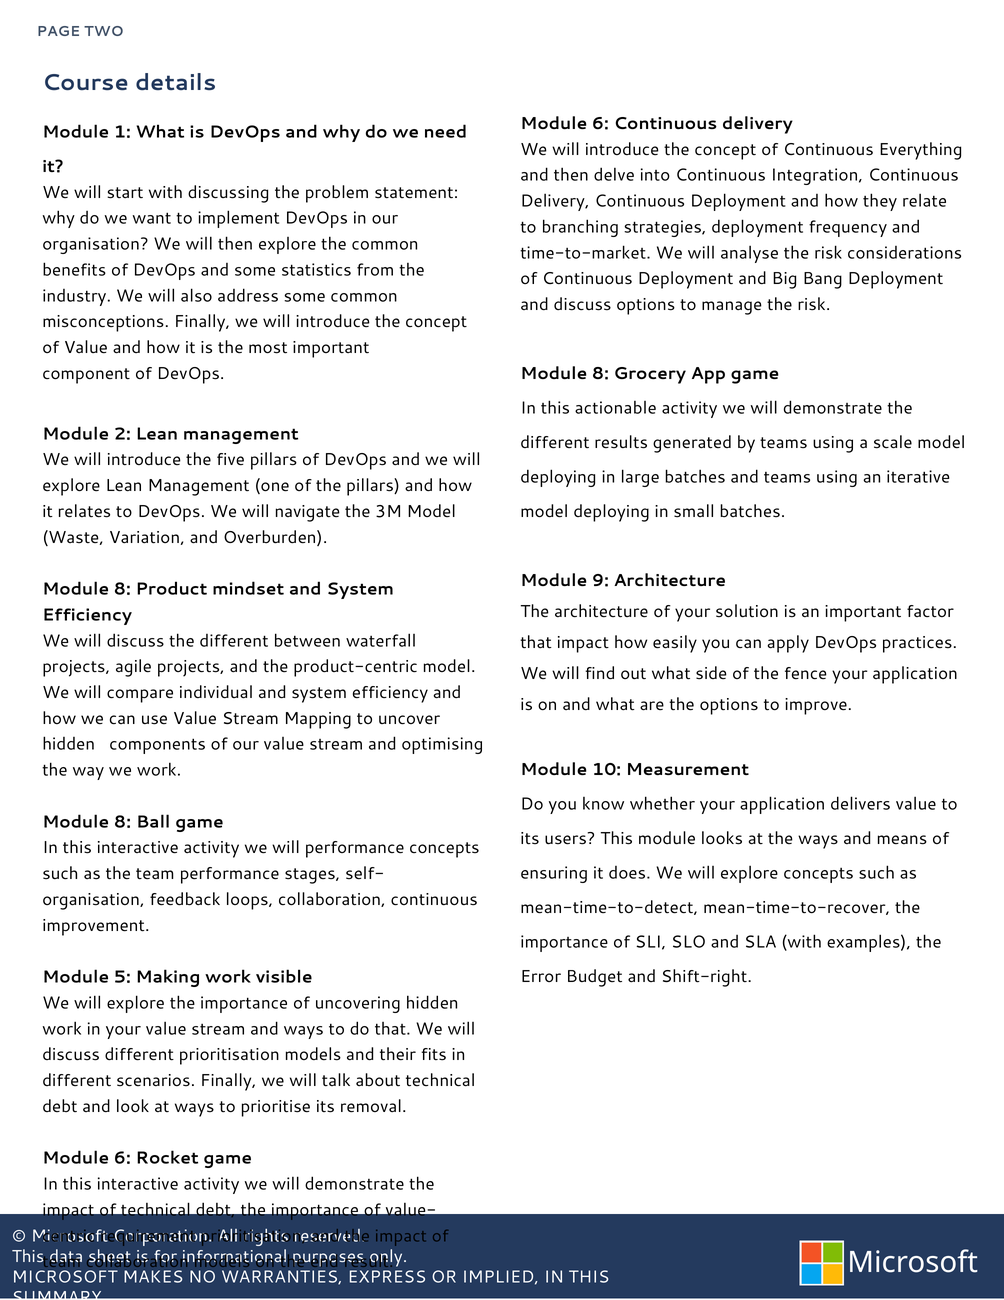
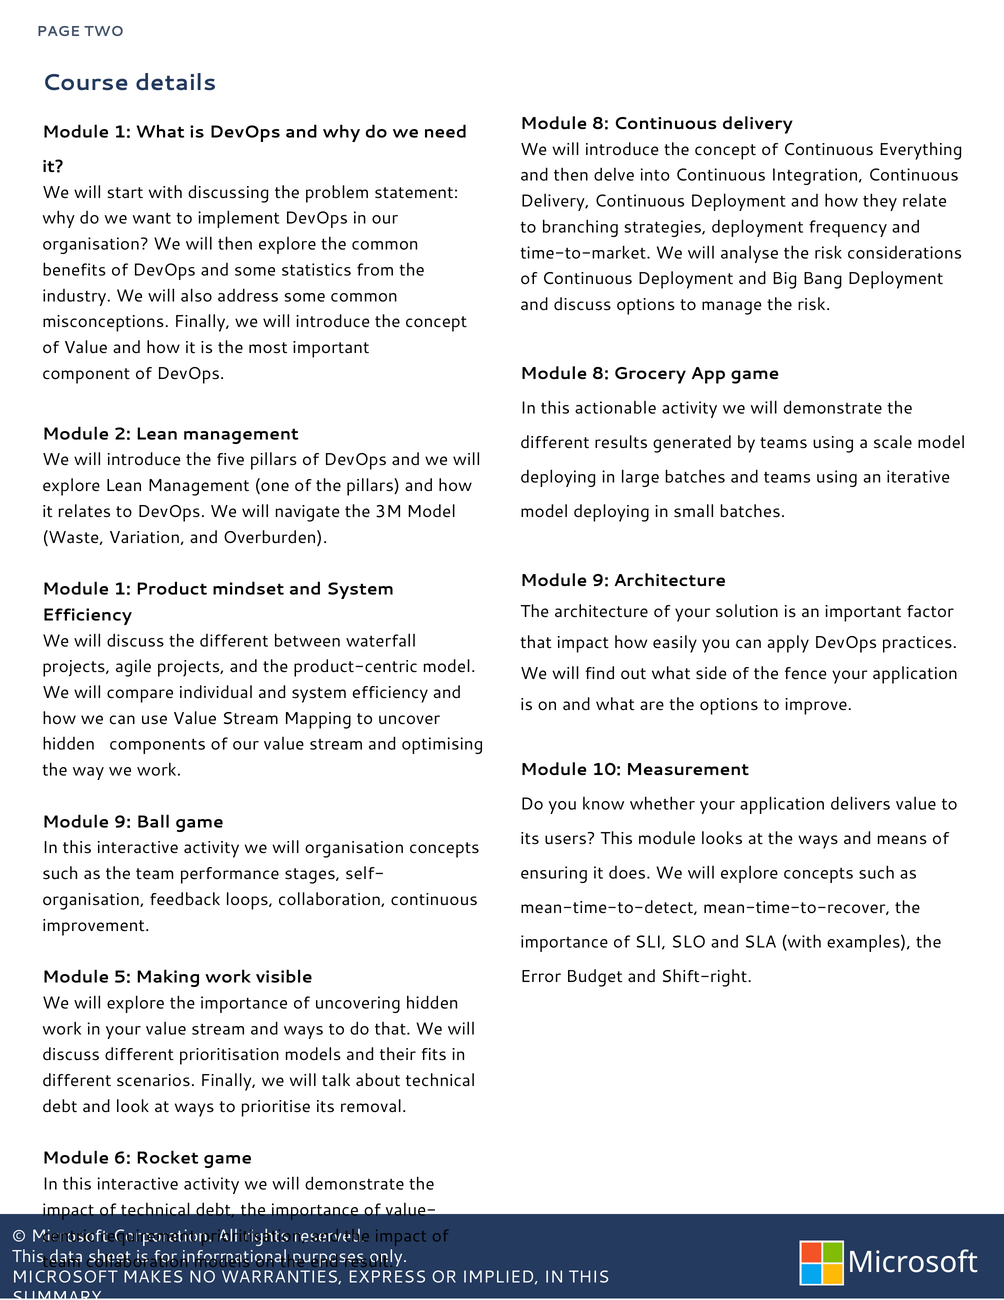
6 at (600, 123): 6 -> 8
8 at (122, 589): 8 -> 1
8 at (122, 821): 8 -> 9
will performance: performance -> organisation
